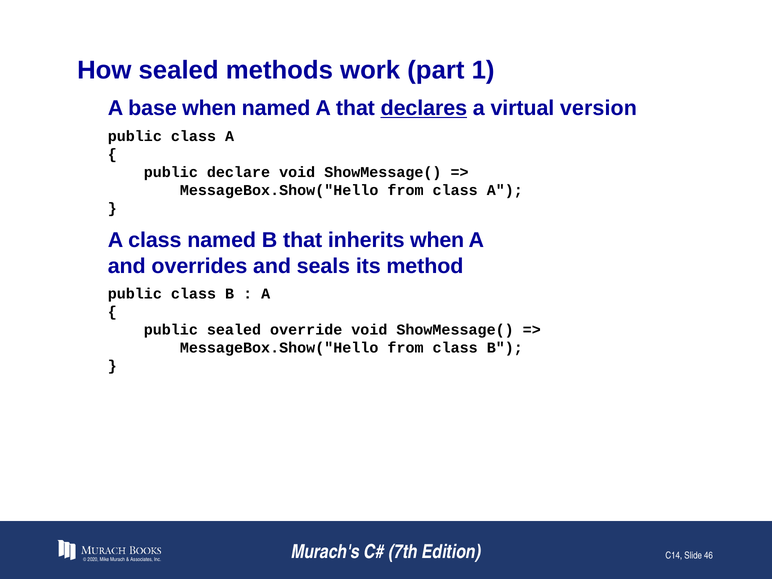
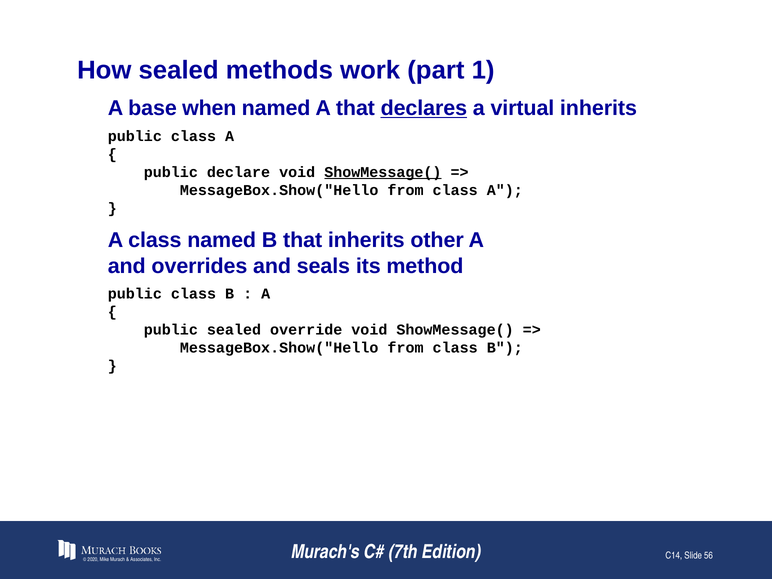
virtual version: version -> inherits
ShowMessage( at (383, 172) underline: none -> present
inherits when: when -> other
46: 46 -> 56
